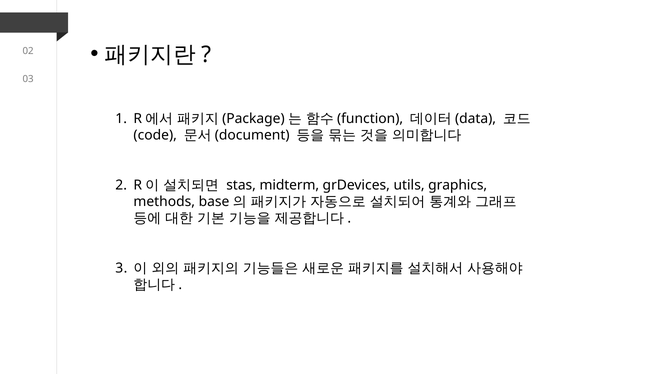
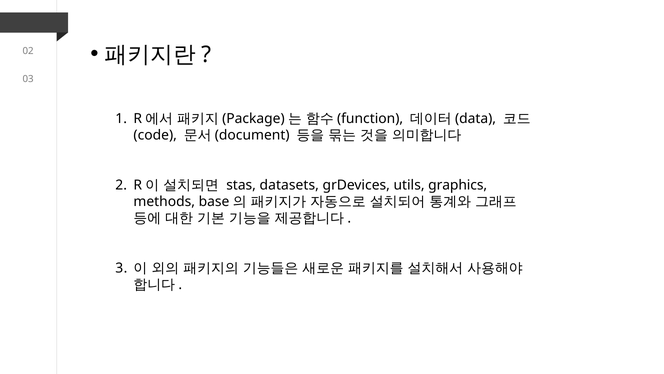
midterm: midterm -> datasets
